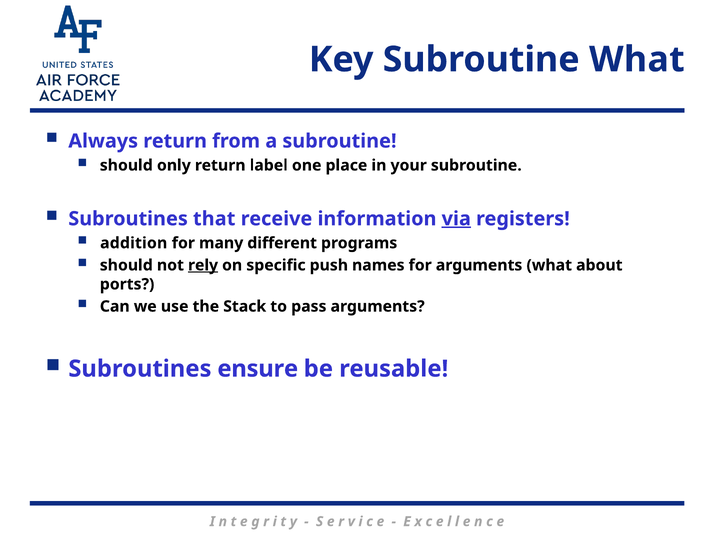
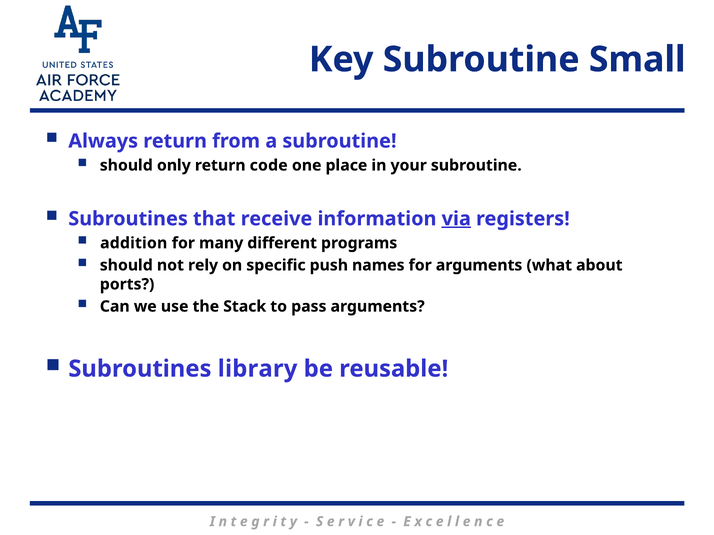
Subroutine What: What -> Small
label: label -> code
rely underline: present -> none
ensure: ensure -> library
